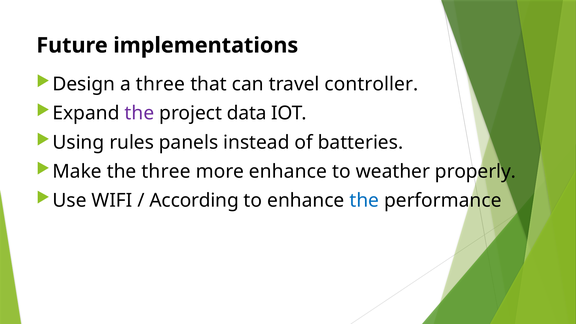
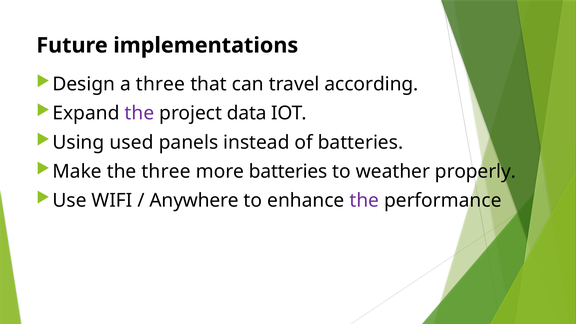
controller: controller -> according
rules: rules -> used
more enhance: enhance -> batteries
According: According -> Anywhere
the at (364, 201) colour: blue -> purple
